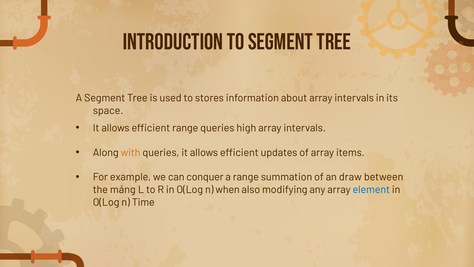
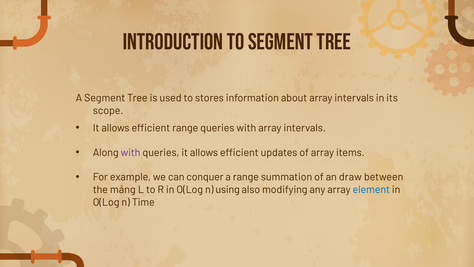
space: space -> scope
queries high: high -> with
with at (131, 152) colour: orange -> purple
when: when -> using
